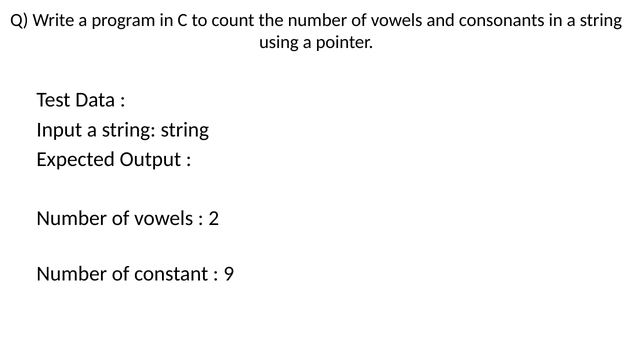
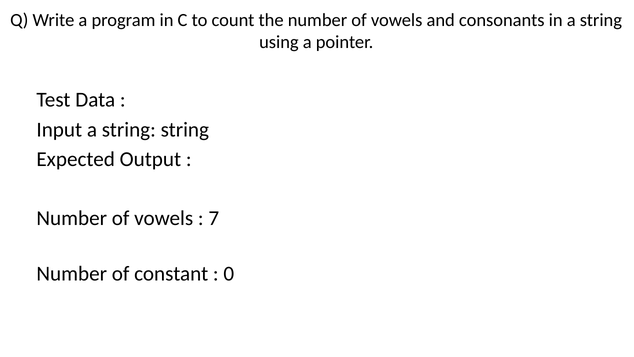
2: 2 -> 7
9: 9 -> 0
